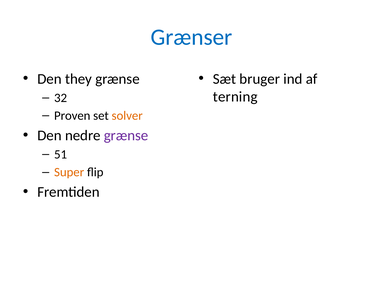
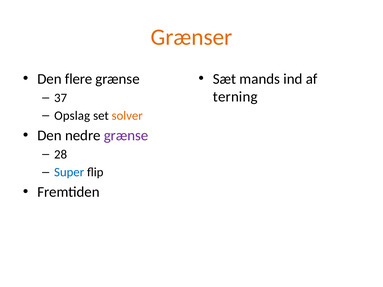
Grænser colour: blue -> orange
they: they -> flere
bruger: bruger -> mands
32: 32 -> 37
Proven: Proven -> Opslag
51: 51 -> 28
Super colour: orange -> blue
